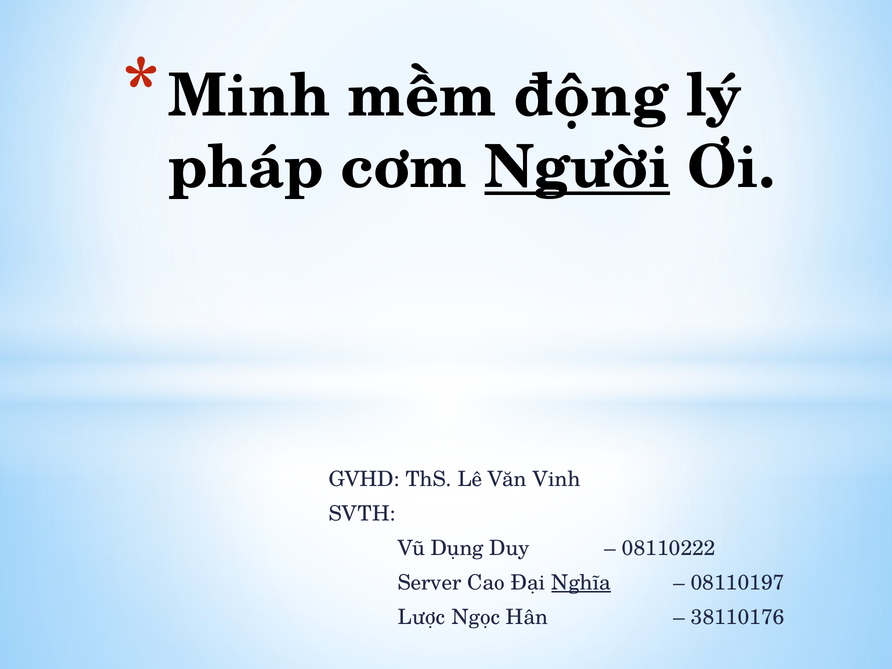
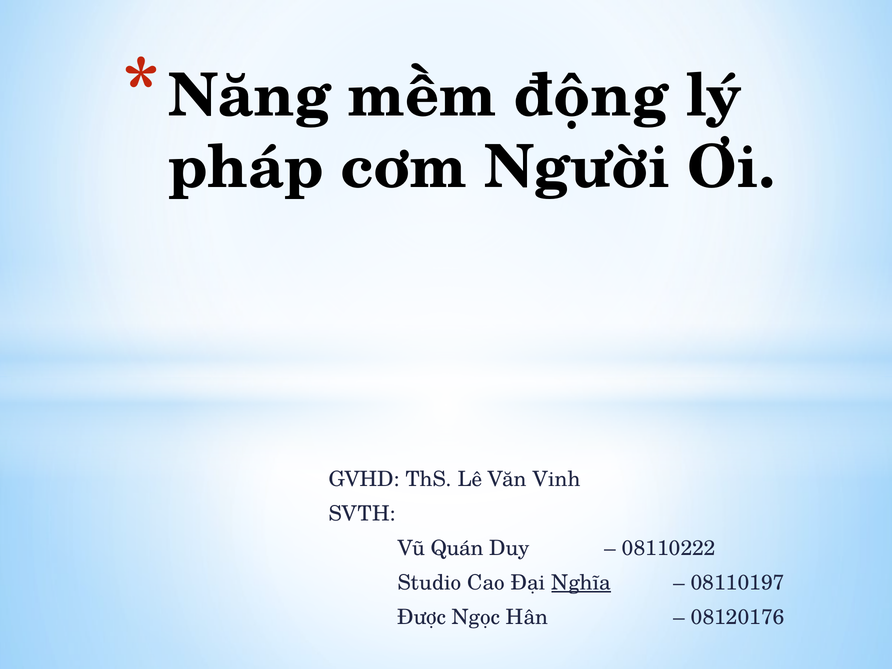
Minh: Minh -> Năng
Người underline: present -> none
Dụng: Dụng -> Quán
Server: Server -> Studio
Lược: Lược -> Được
38110176: 38110176 -> 08120176
